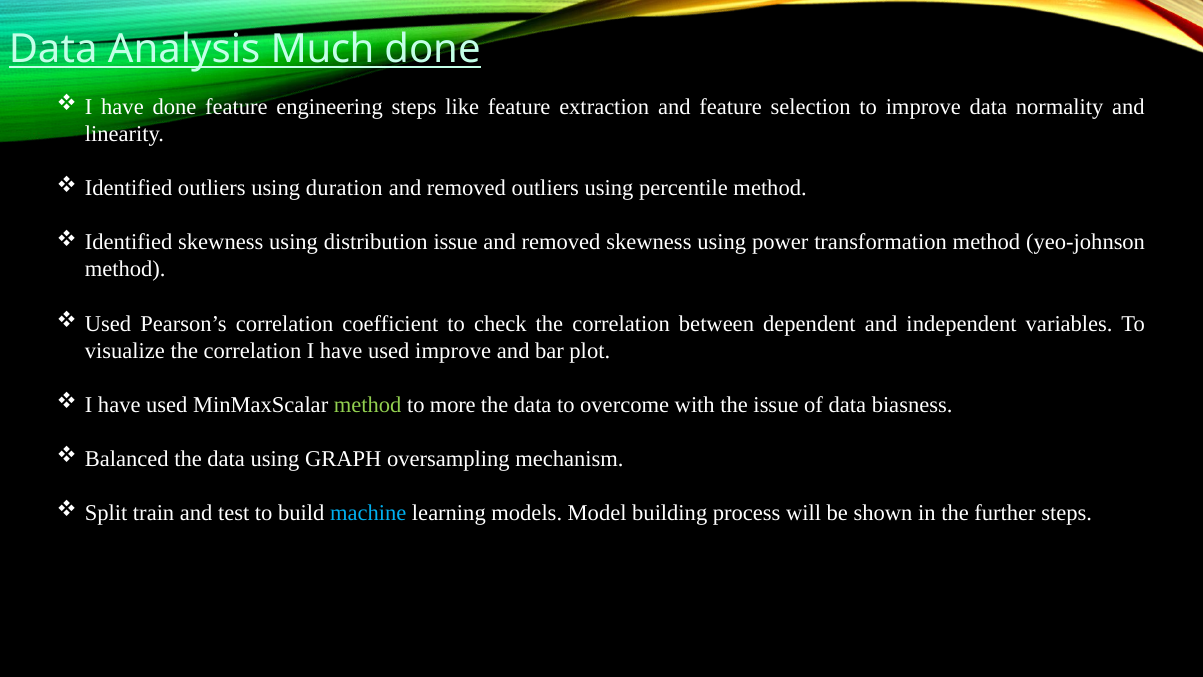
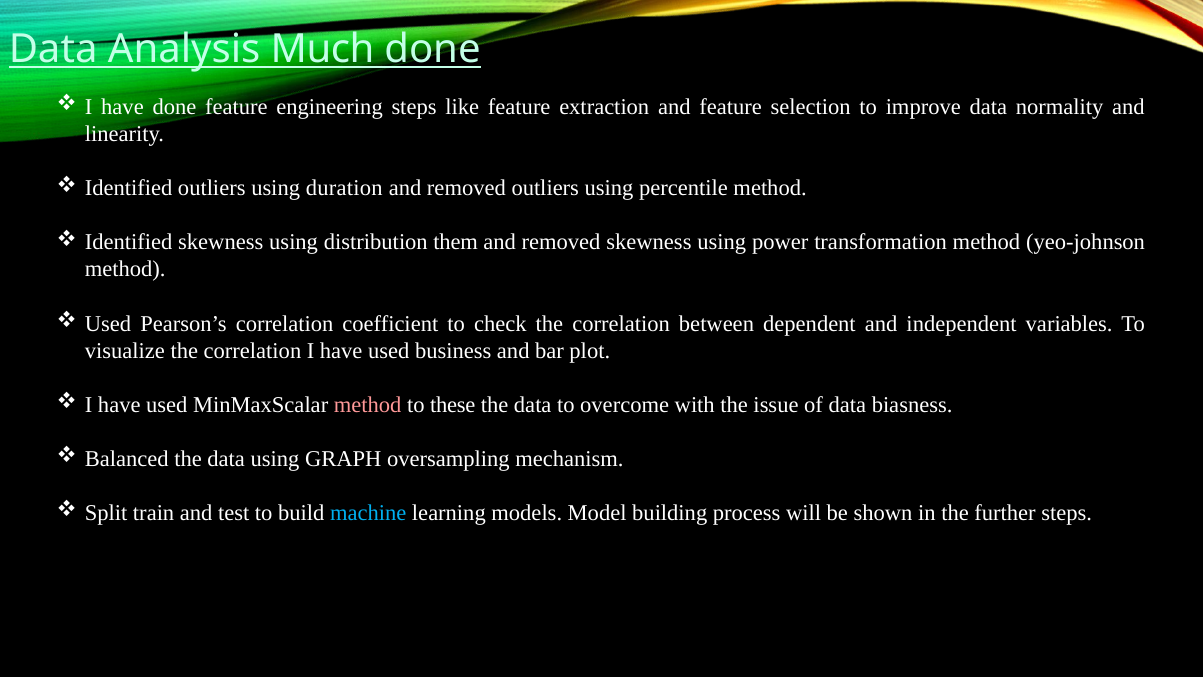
distribution issue: issue -> them
used improve: improve -> business
method at (368, 405) colour: light green -> pink
more: more -> these
